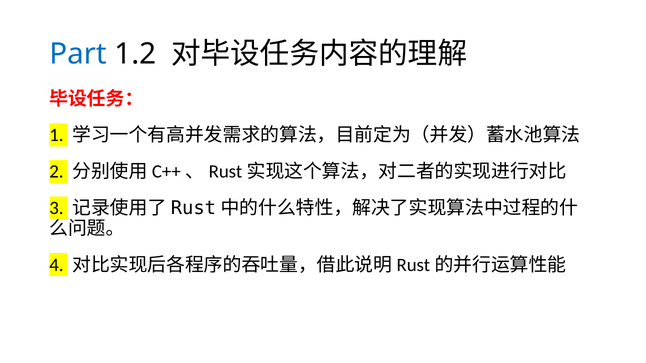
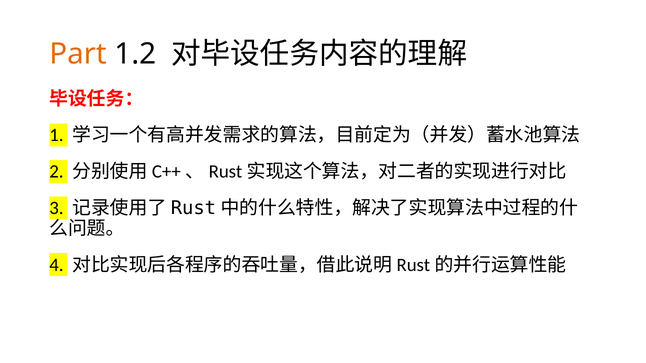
Part colour: blue -> orange
